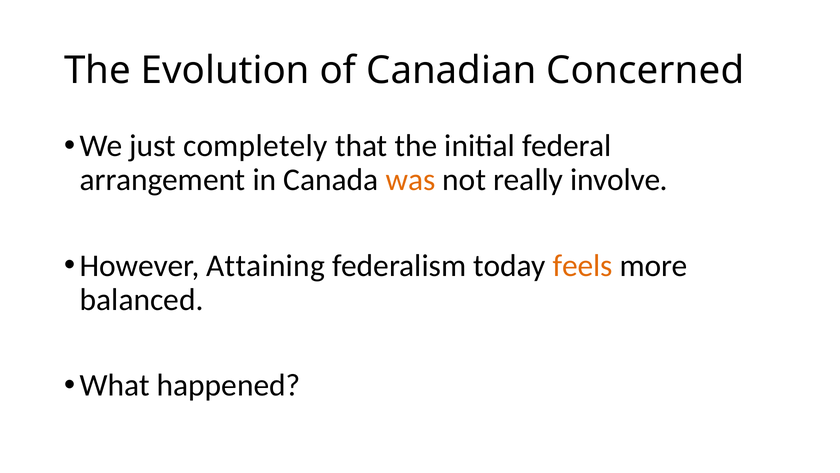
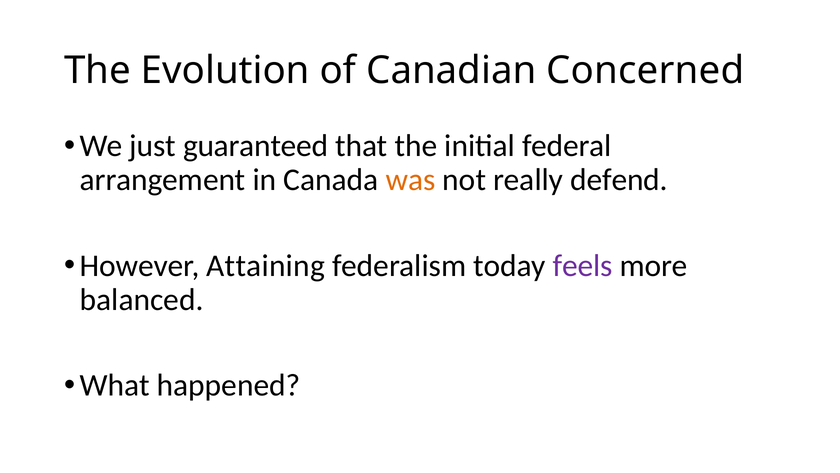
completely: completely -> guaranteed
involve: involve -> defend
feels colour: orange -> purple
